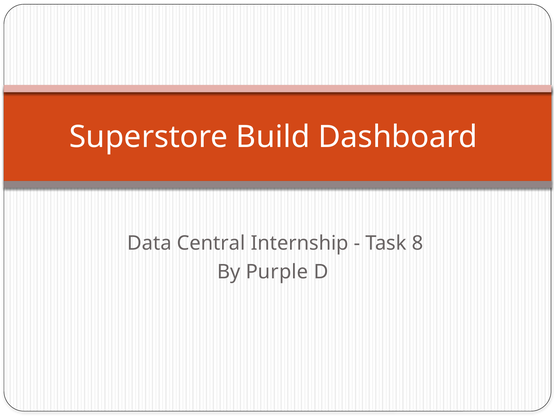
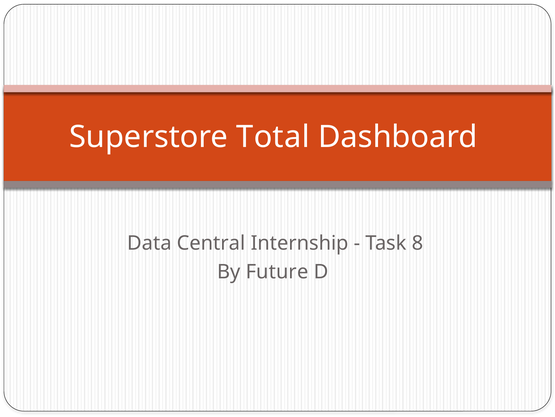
Build: Build -> Total
Purple: Purple -> Future
